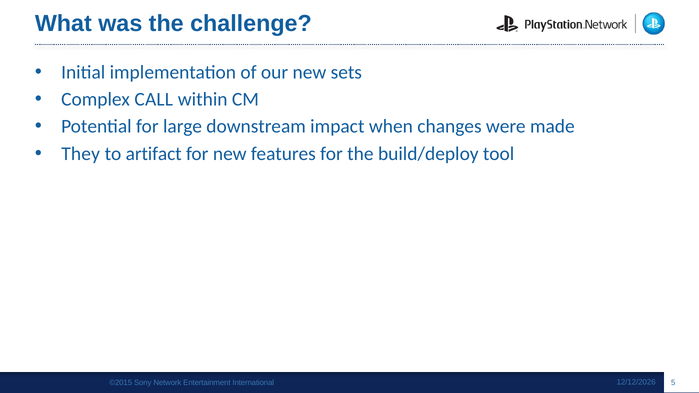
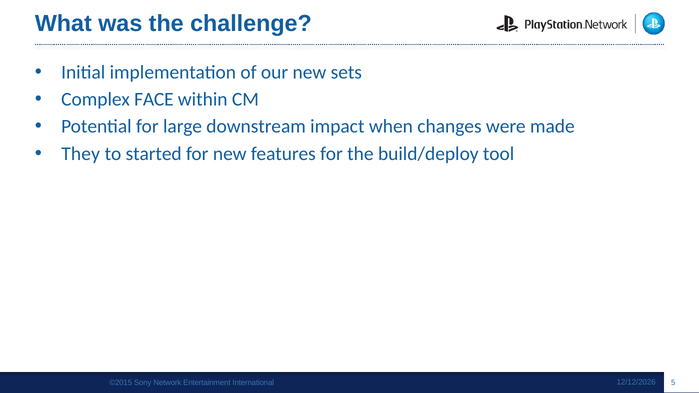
CALL: CALL -> FACE
artifact: artifact -> started
